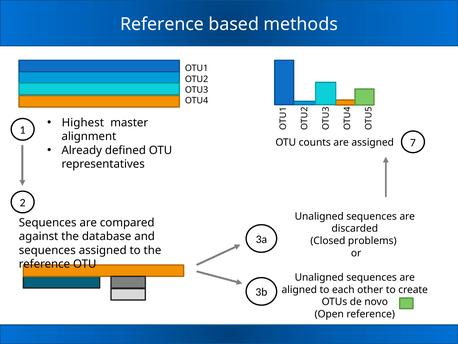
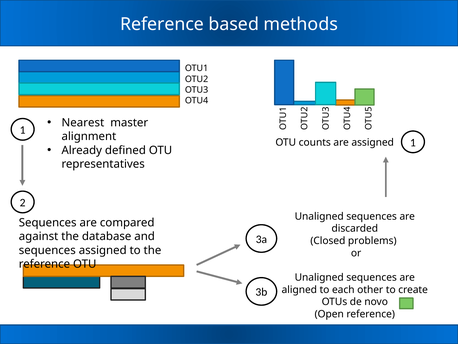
Highest: Highest -> Nearest
assigned 7: 7 -> 1
